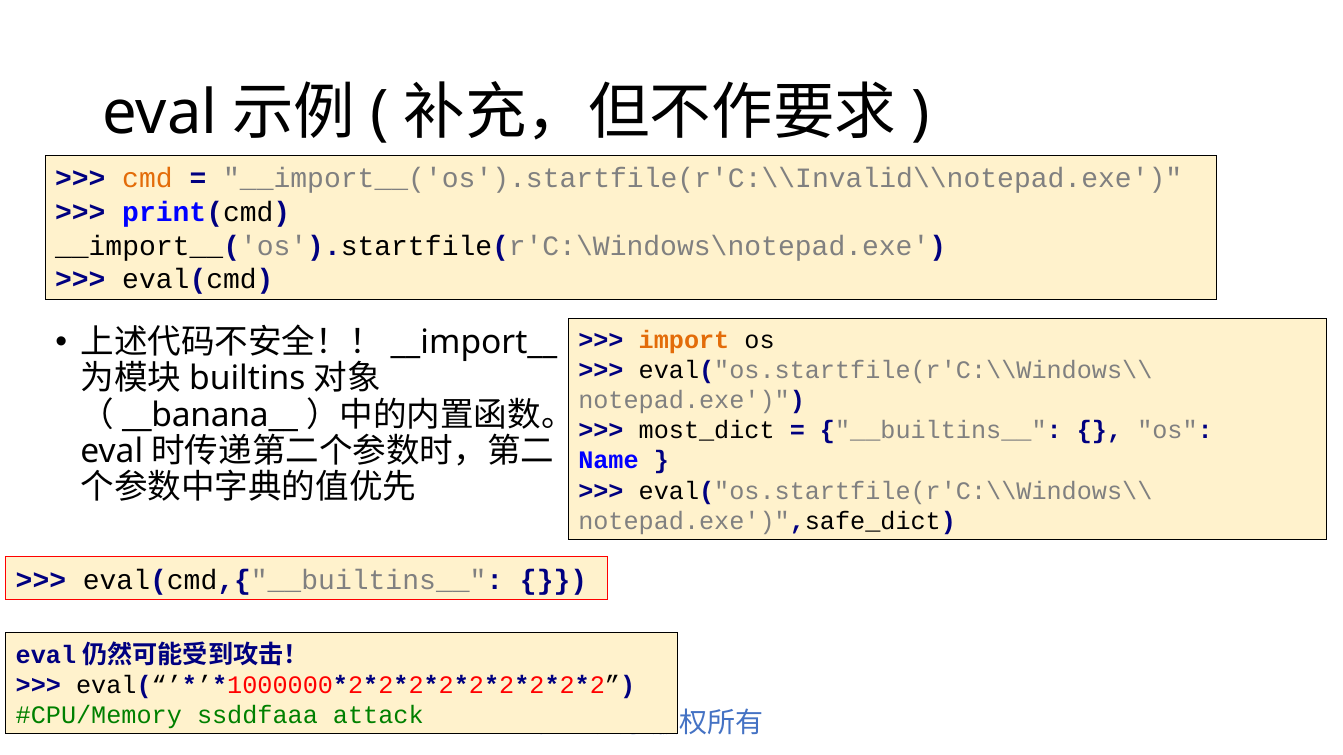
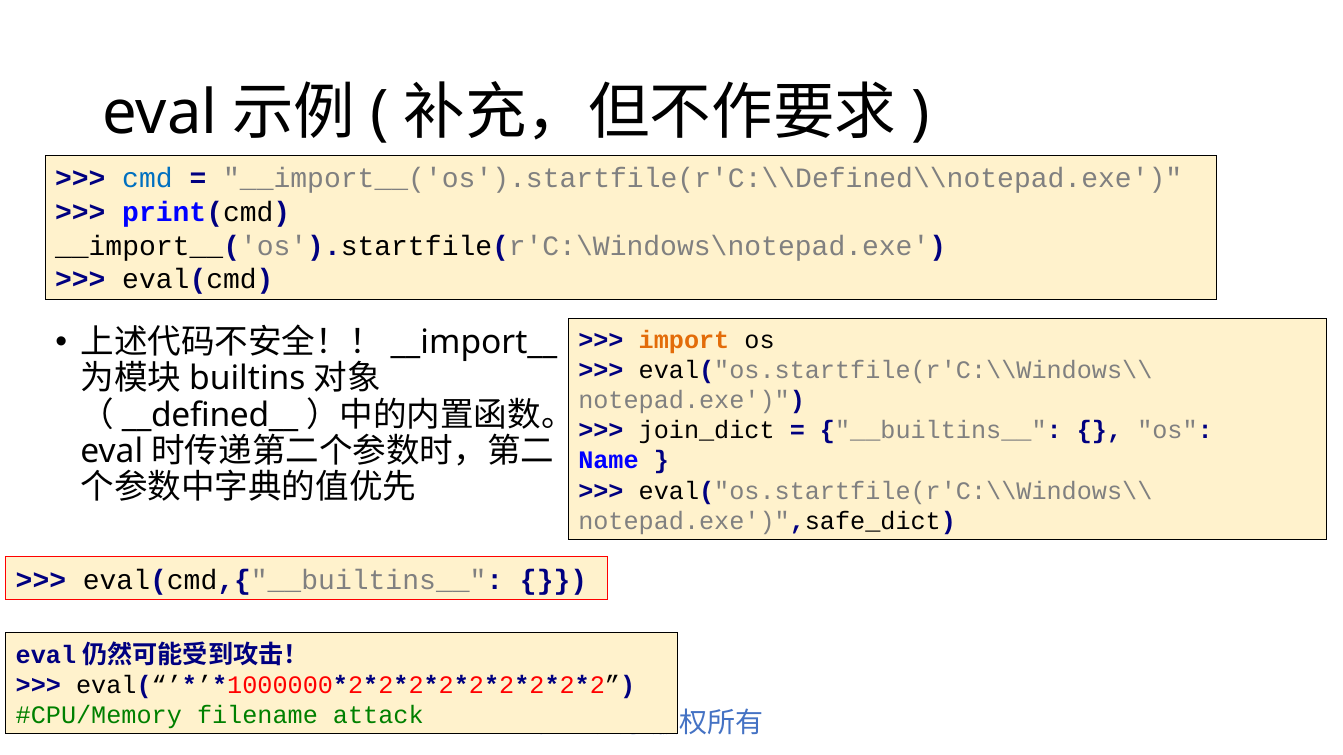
cmd colour: orange -> blue
__import__('os').startfile(r'C:\\Invalid\\notepad.exe: __import__('os').startfile(r'C:\\Invalid\\notepad.exe -> __import__('os').startfile(r'C:\\Defined\\notepad.exe
__banana__: __banana__ -> __defined__
most_dict: most_dict -> join_dict
ssddfaaa: ssddfaaa -> filename
